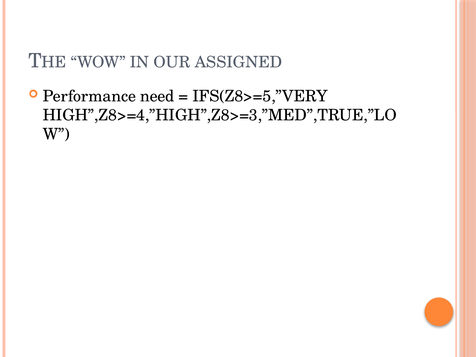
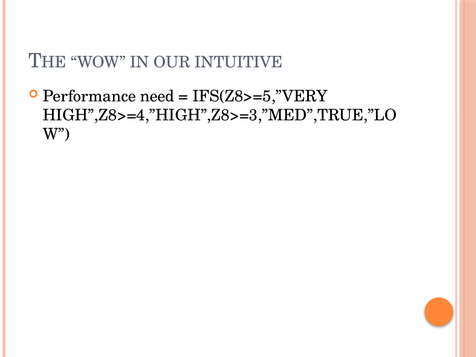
ASSIGNED: ASSIGNED -> INTUITIVE
